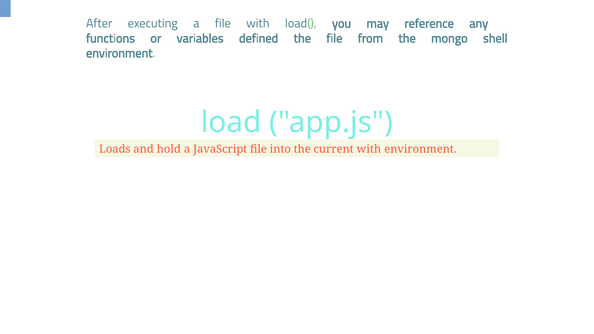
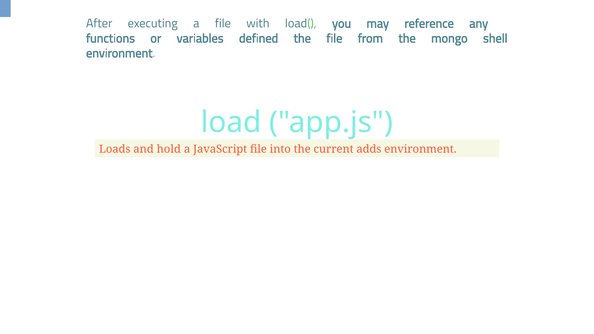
with: with -> adds
